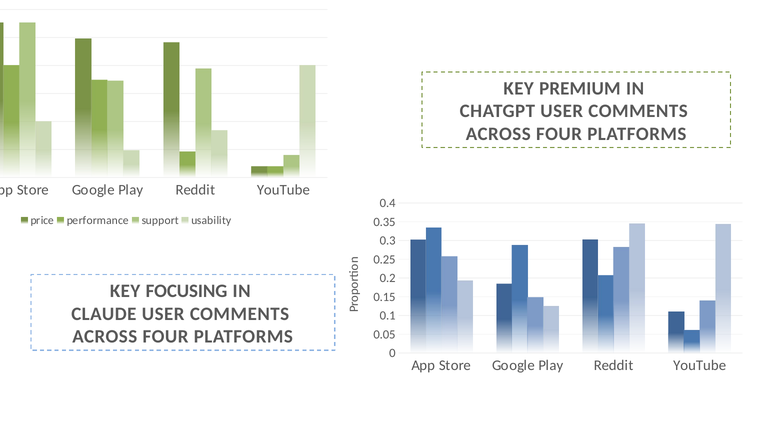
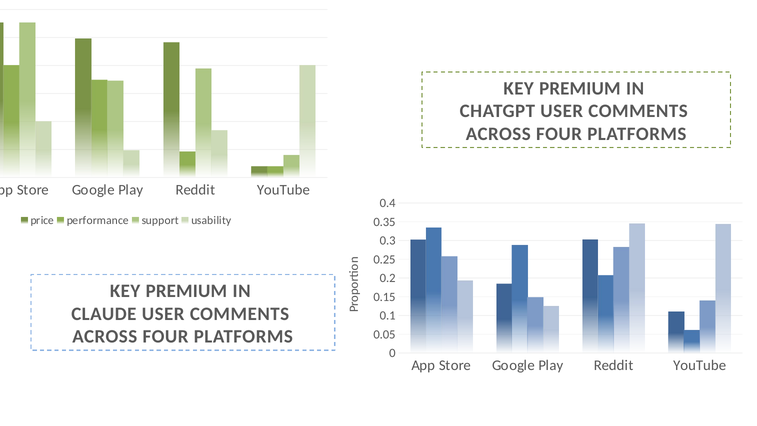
FOCUSING at (186, 291): FOCUSING -> PREMIUM
